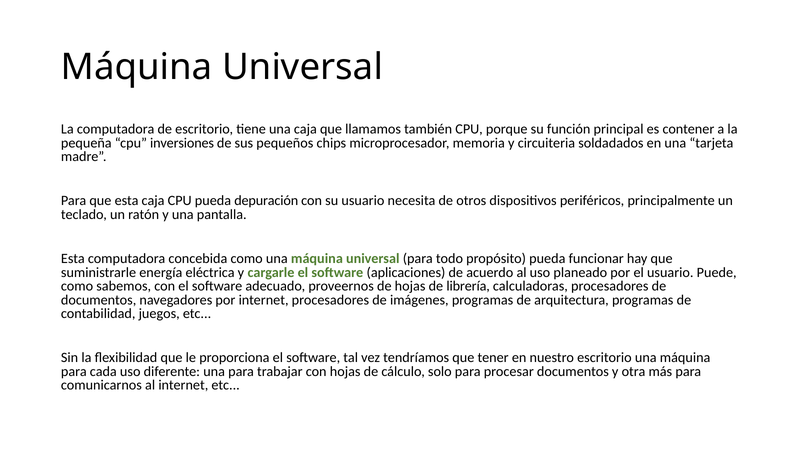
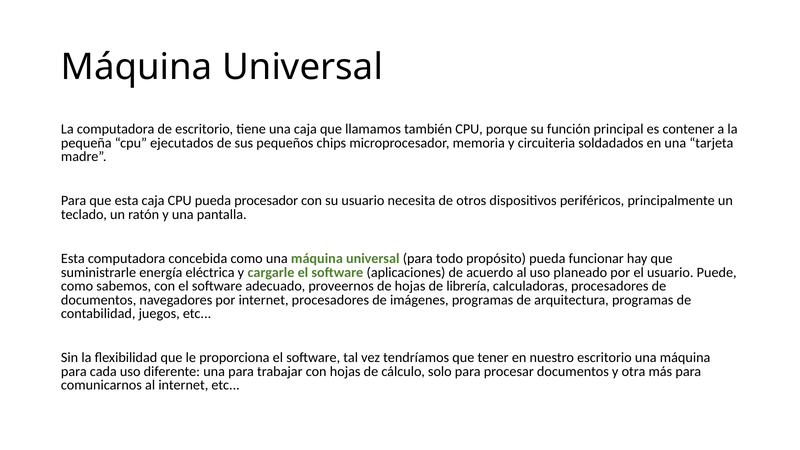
inversiones: inversiones -> ejecutados
depuración: depuración -> procesador
